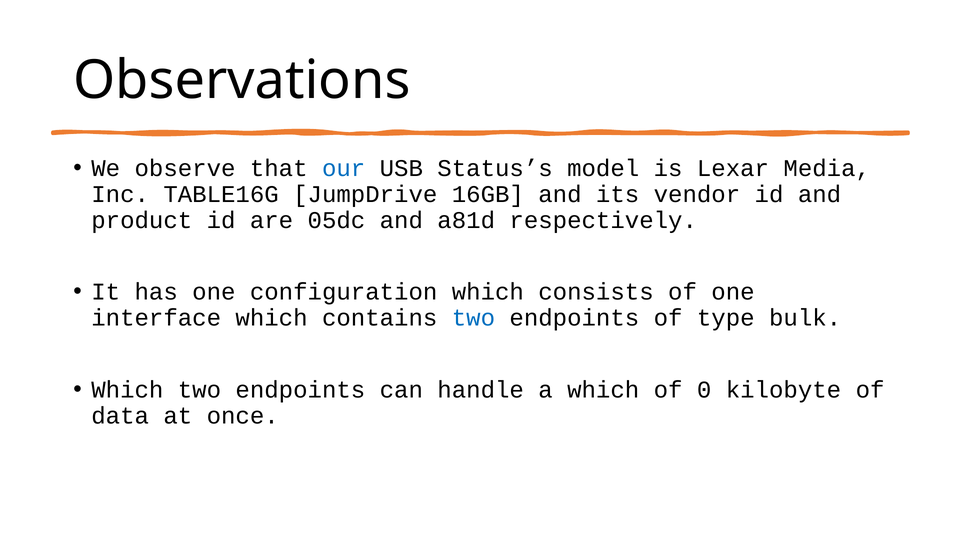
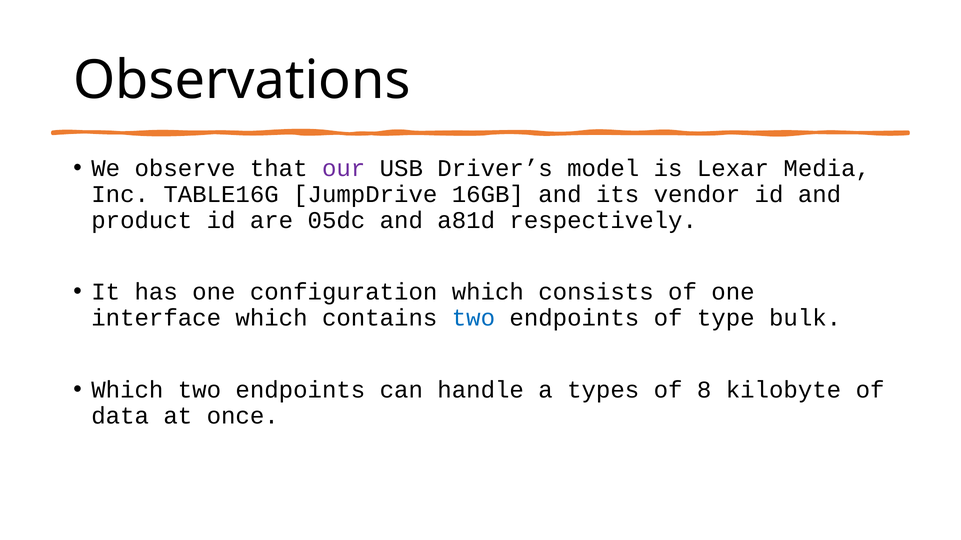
our colour: blue -> purple
Status’s: Status’s -> Driver’s
a which: which -> types
0: 0 -> 8
